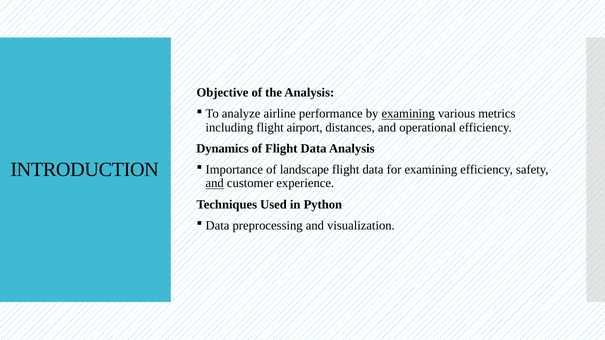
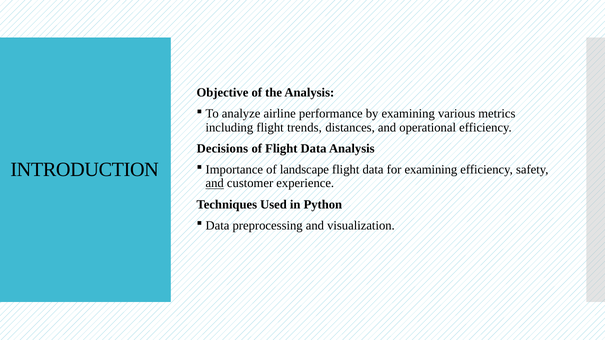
examining at (408, 114) underline: present -> none
airport: airport -> trends
Dynamics: Dynamics -> Decisions
